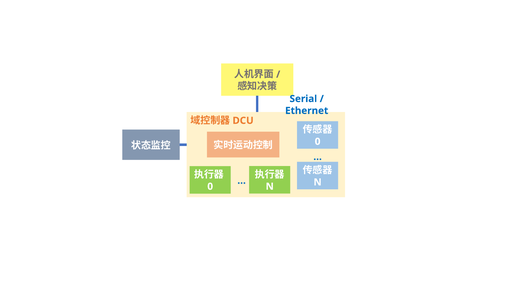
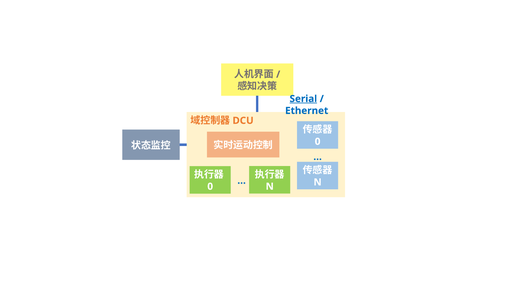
Serial underline: none -> present
